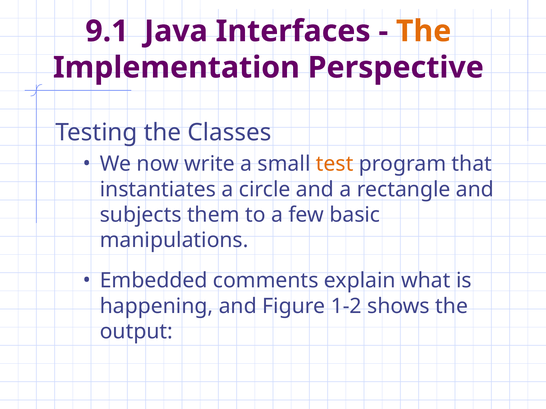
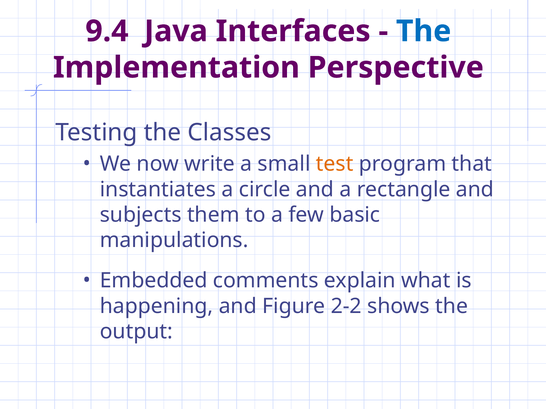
9.1: 9.1 -> 9.4
The at (424, 31) colour: orange -> blue
1-2: 1-2 -> 2-2
